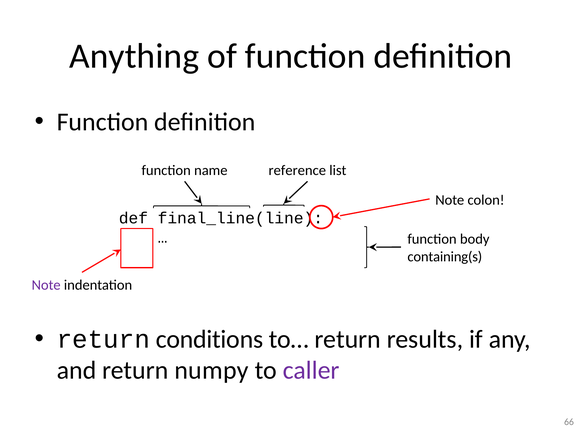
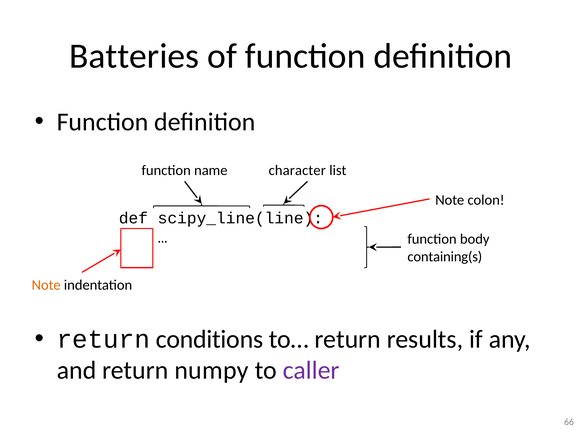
Anything: Anything -> Batteries
reference: reference -> character
final_line(line: final_line(line -> scipy_line(line
Note at (46, 285) colour: purple -> orange
